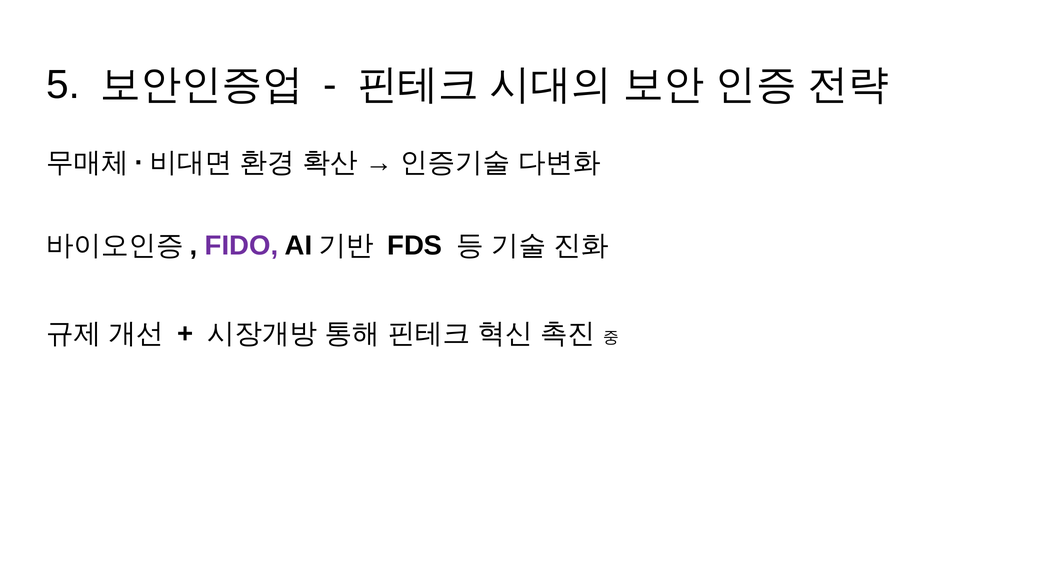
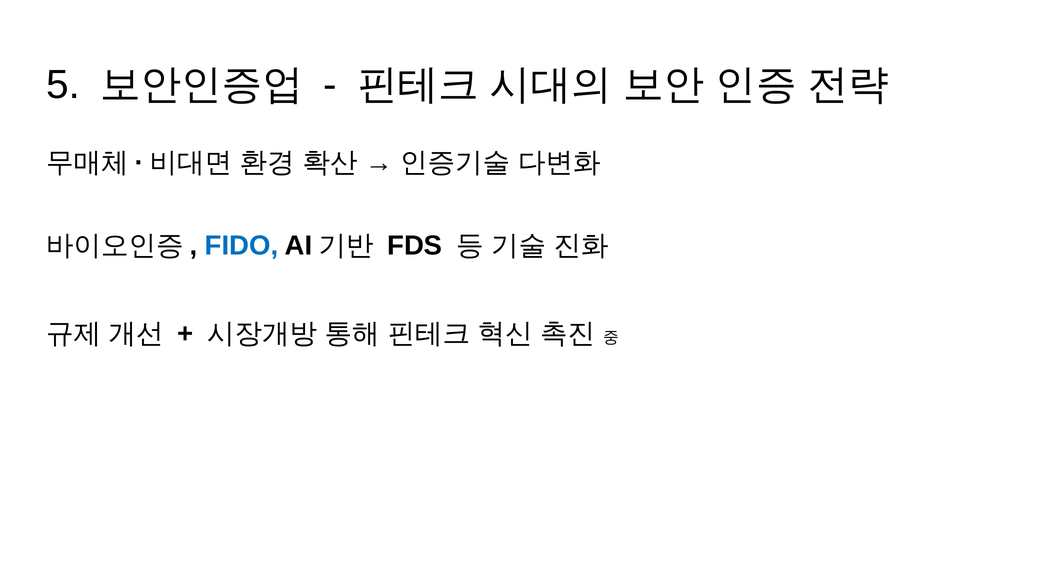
FIDO colour: purple -> blue
